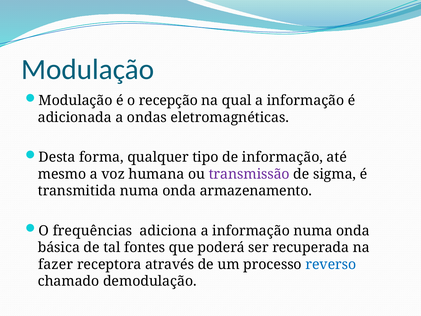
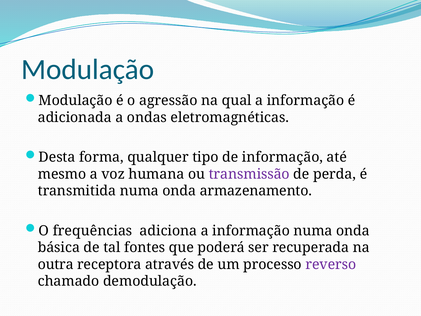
recepção: recepção -> agressão
sigma: sigma -> perda
fazer: fazer -> outra
reverso colour: blue -> purple
